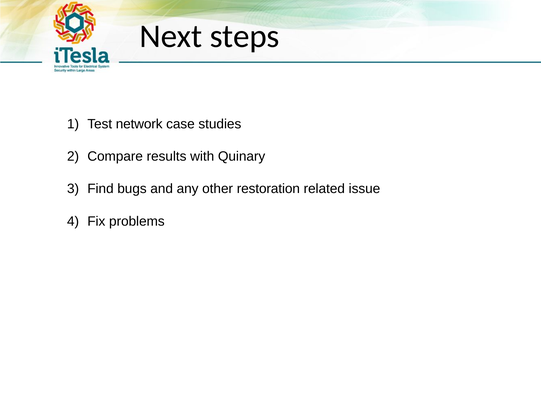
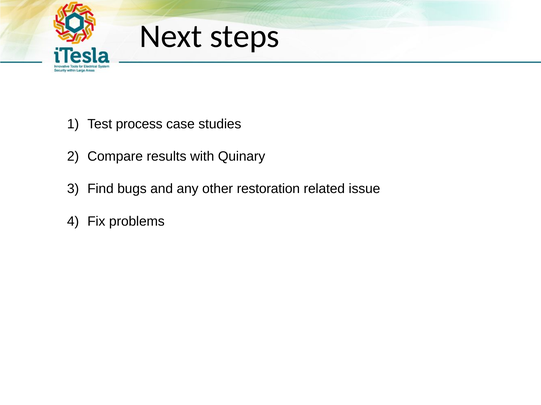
network: network -> process
